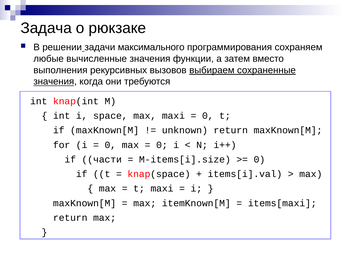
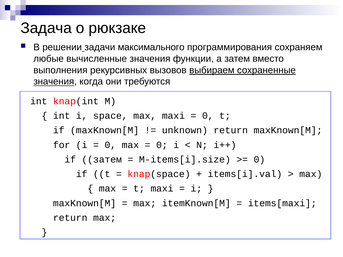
if части: части -> затем
